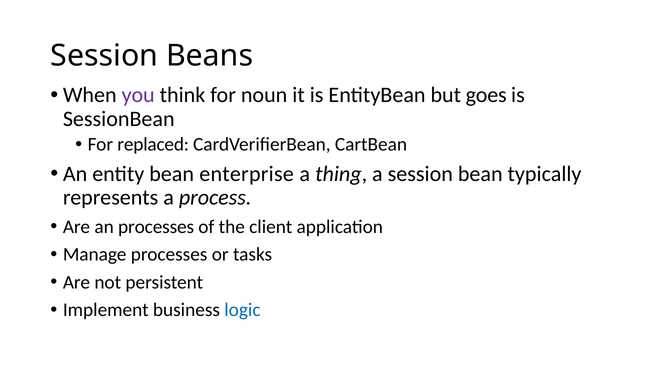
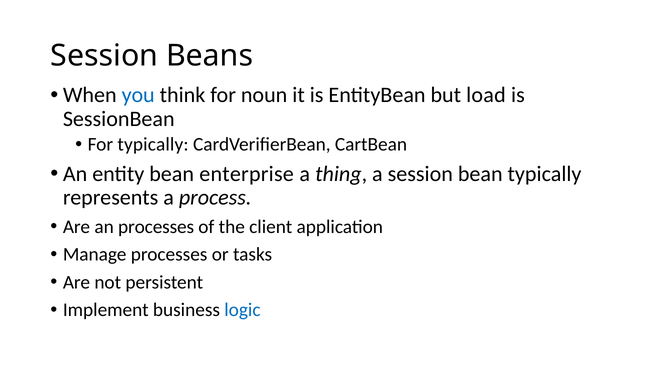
you colour: purple -> blue
goes: goes -> load
For replaced: replaced -> typically
